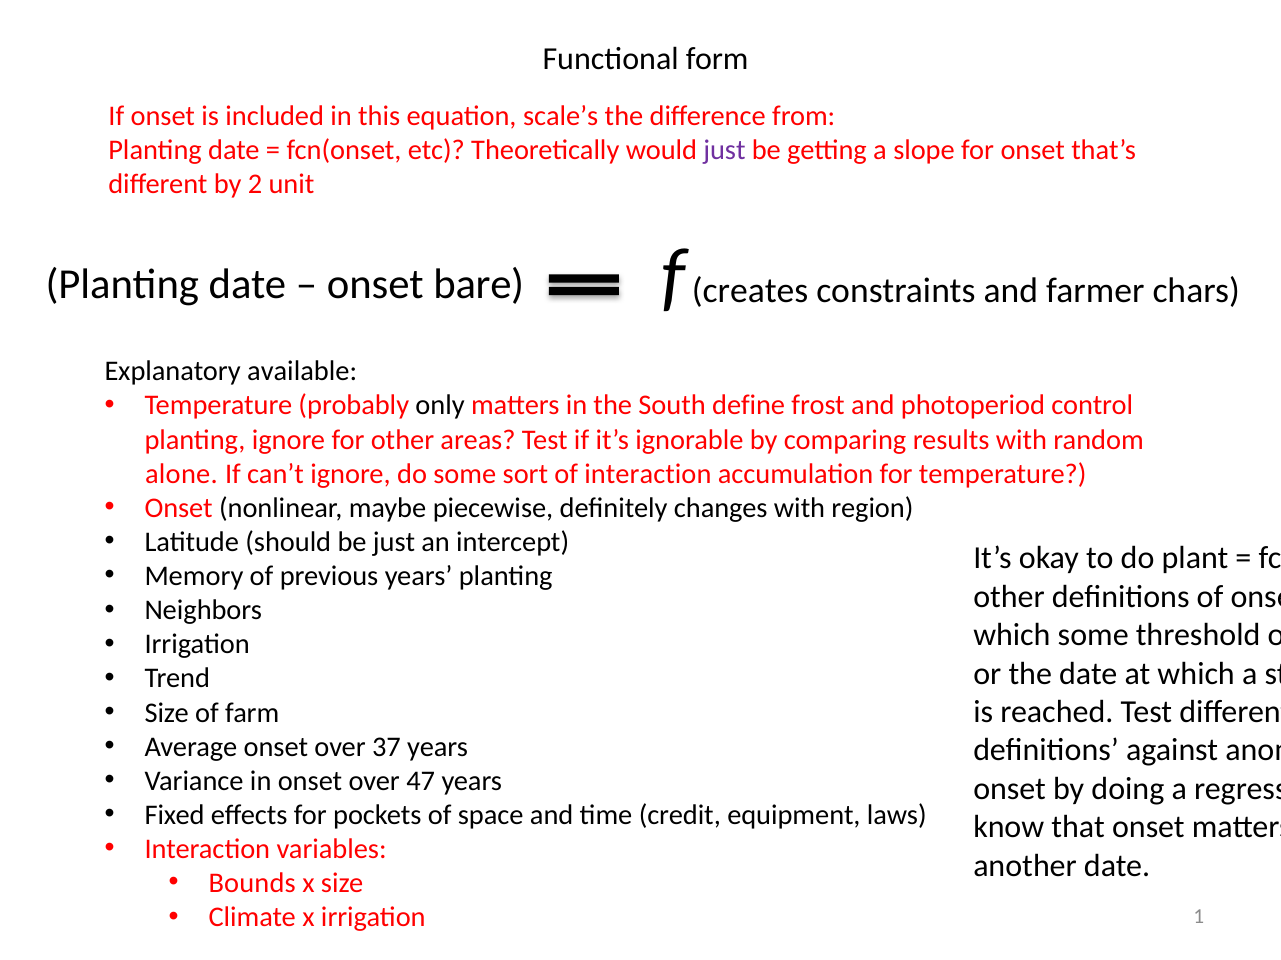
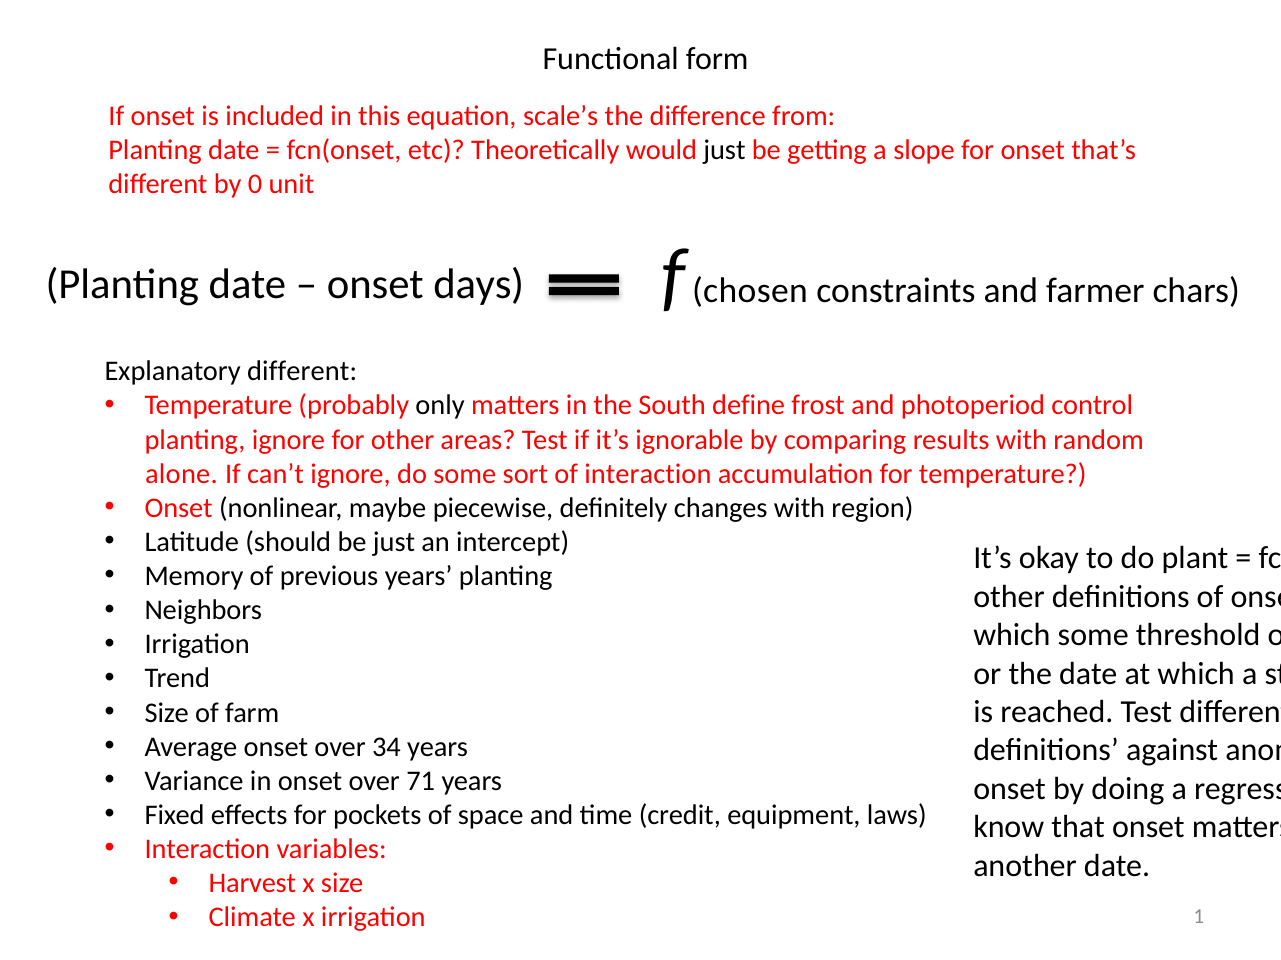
just at (724, 151) colour: purple -> black
2: 2 -> 0
bare: bare -> days
creates: creates -> chosen
Explanatory available: available -> different
37: 37 -> 34
47: 47 -> 71
Bounds: Bounds -> Harvest
